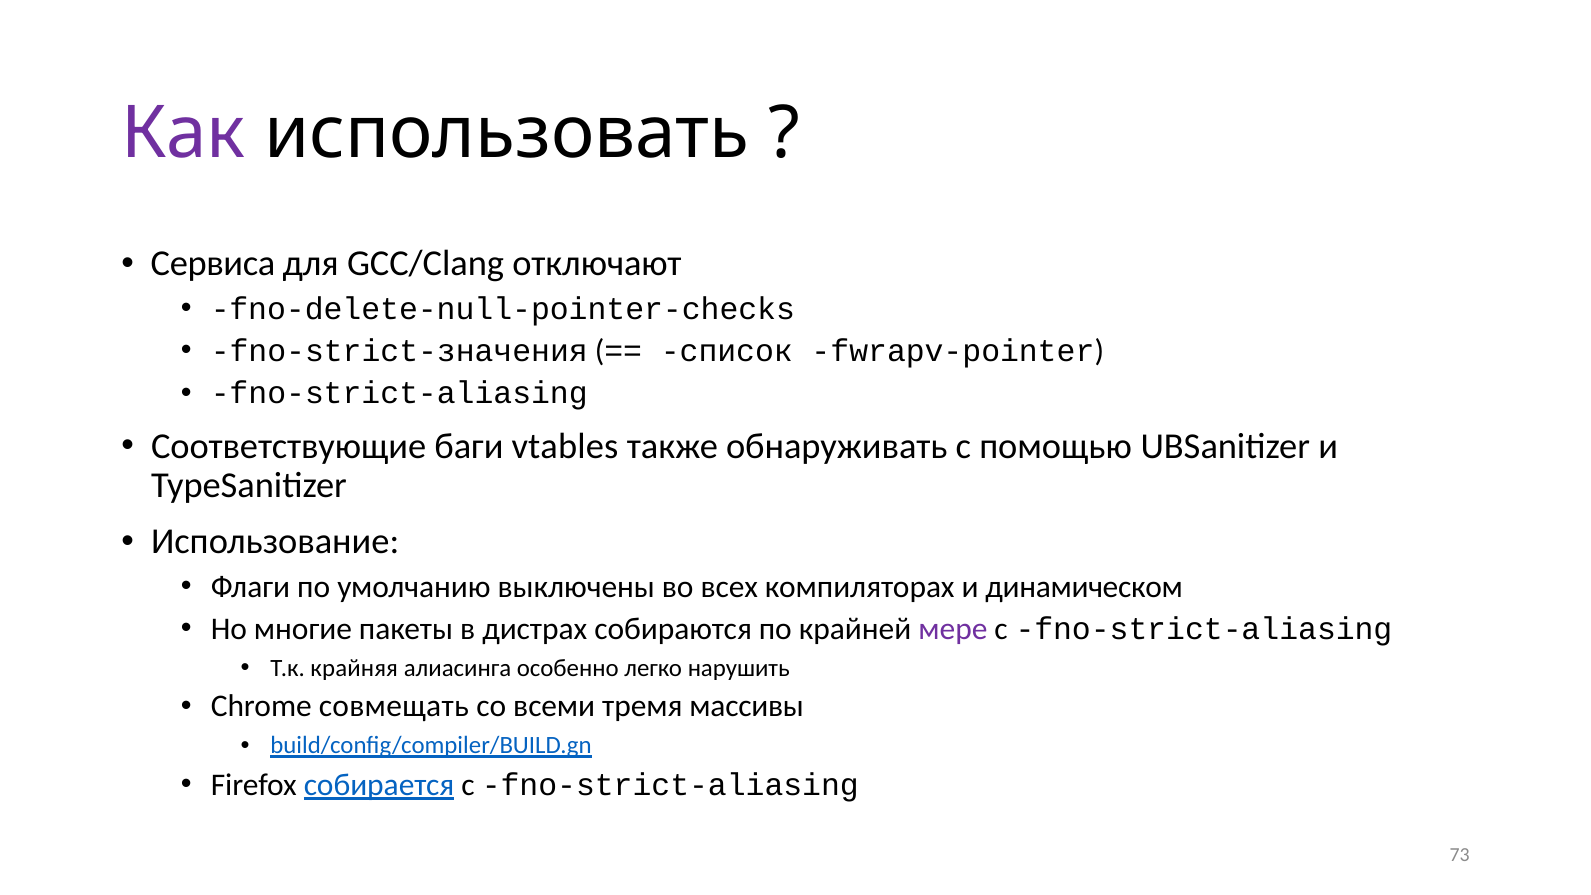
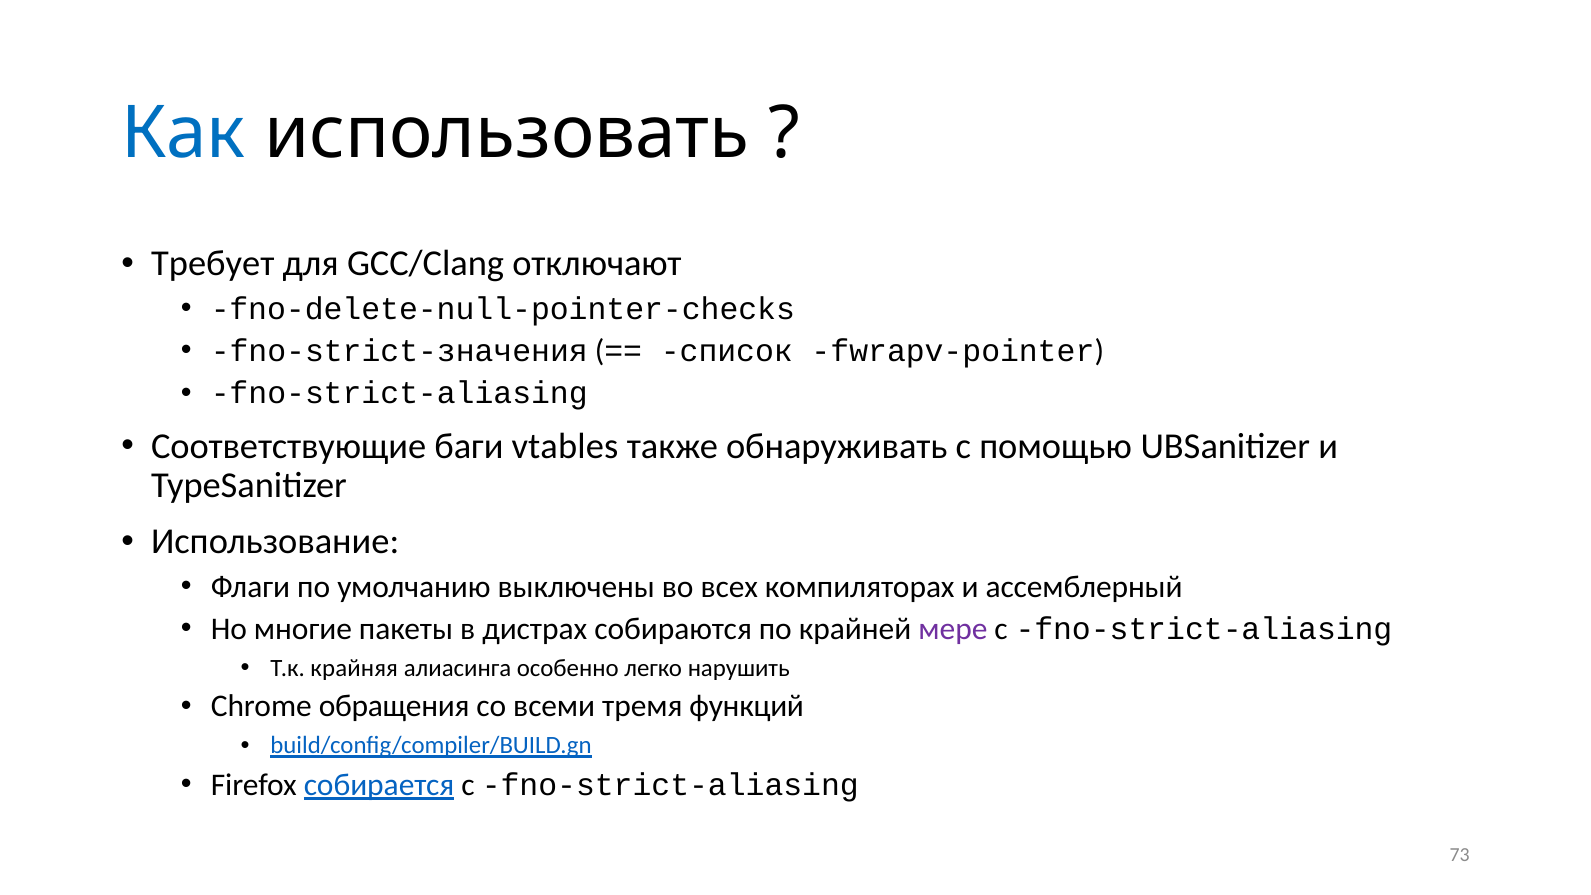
Как colour: purple -> blue
Сервиса: Сервиса -> Требует
динамическом: динамическом -> ассемблерный
совмещать: совмещать -> обращения
массивы: массивы -> функций
